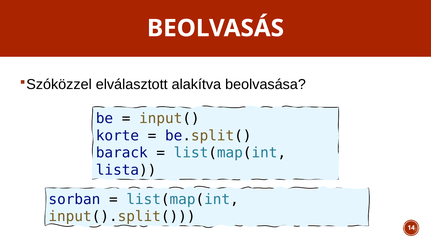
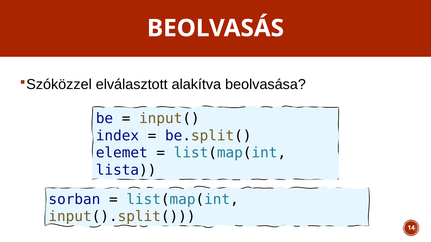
korte: korte -> index
barack: barack -> elemet
